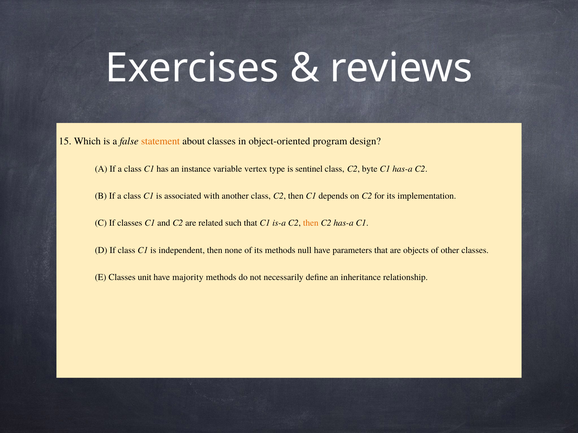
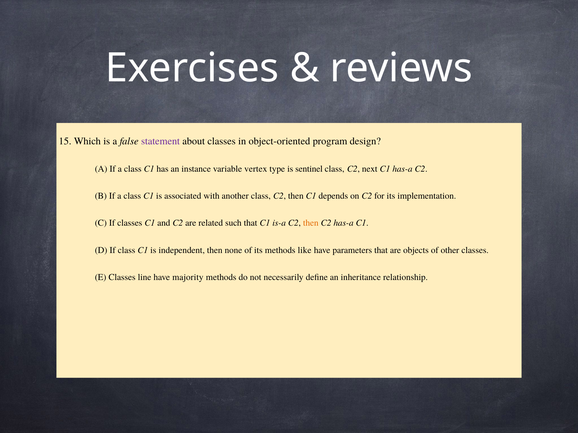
statement colour: orange -> purple
byte: byte -> next
null: null -> like
unit: unit -> line
